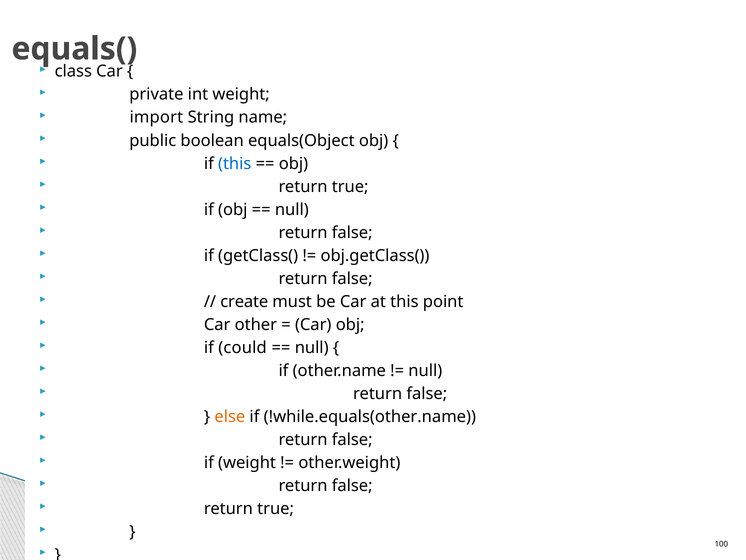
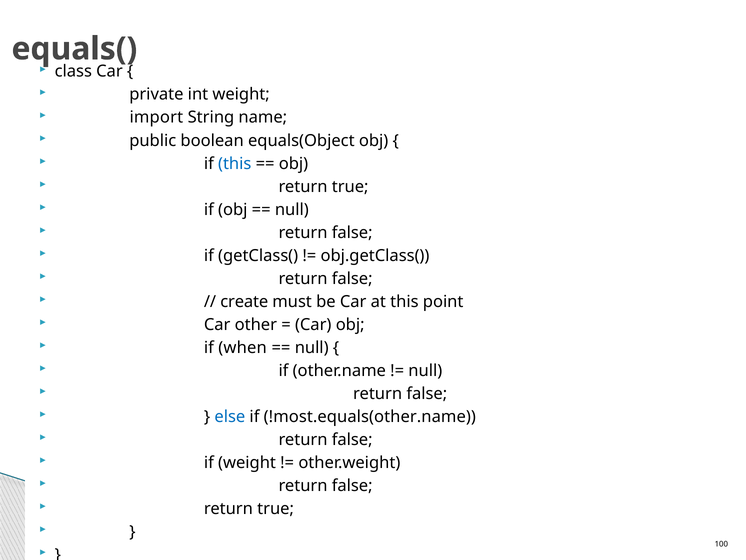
could: could -> when
else colour: orange -> blue
!while.equals(other.name: !while.equals(other.name -> !most.equals(other.name
